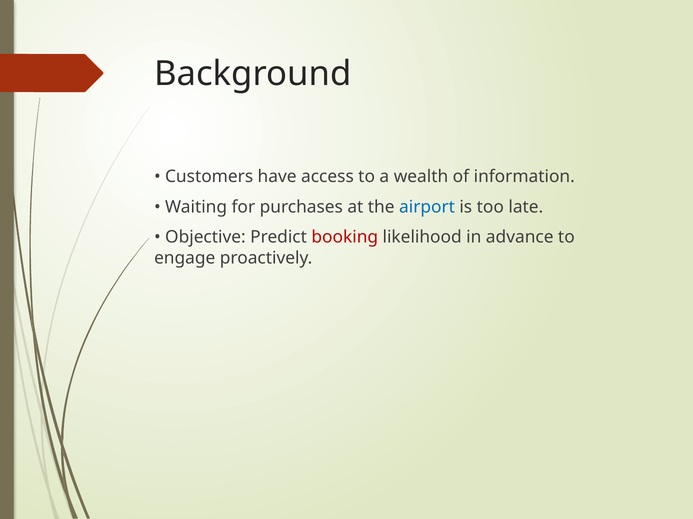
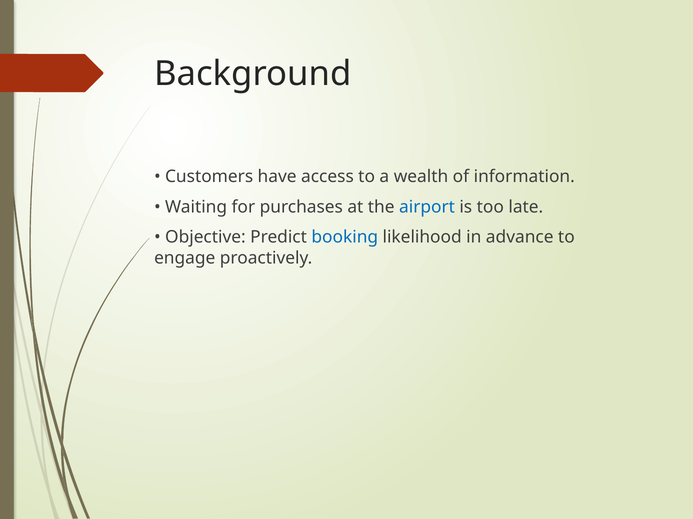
booking colour: red -> blue
